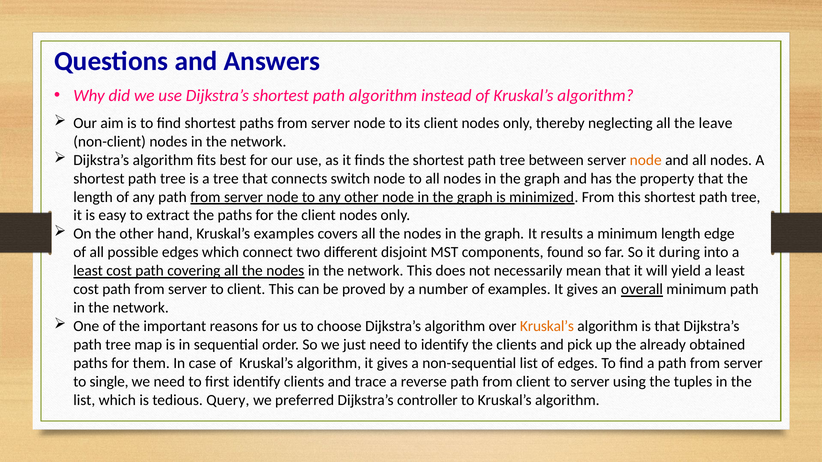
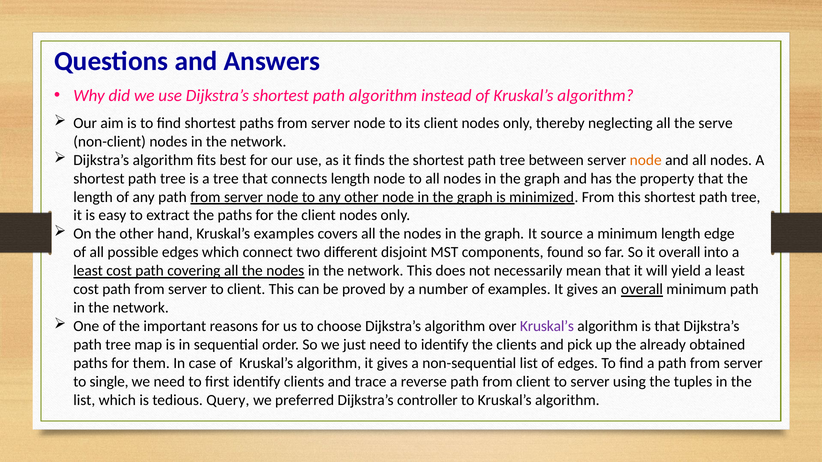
leave: leave -> serve
connects switch: switch -> length
results: results -> source
it during: during -> overall
Kruskal’s at (547, 327) colour: orange -> purple
